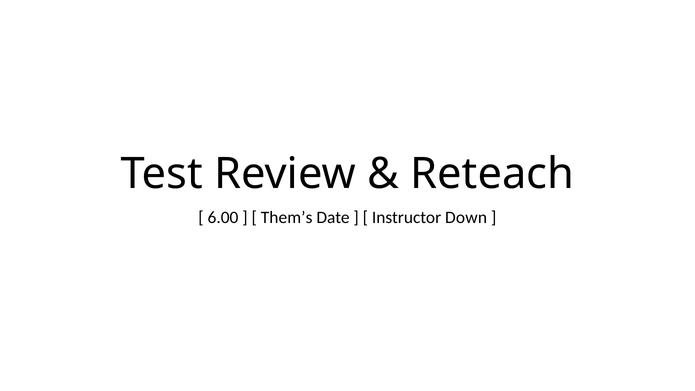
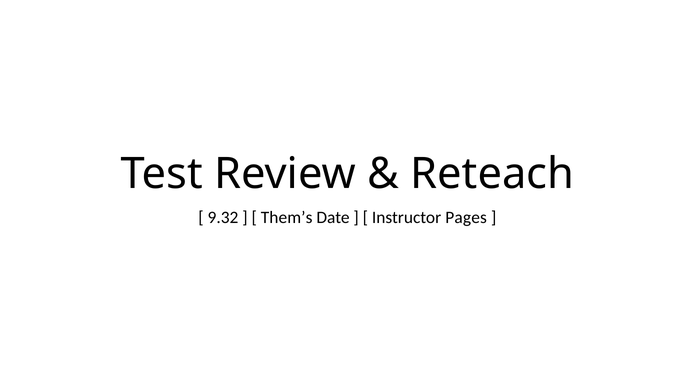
6.00: 6.00 -> 9.32
Down: Down -> Pages
